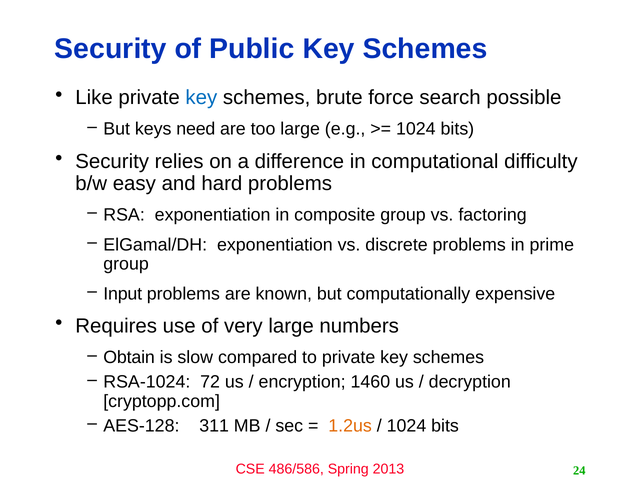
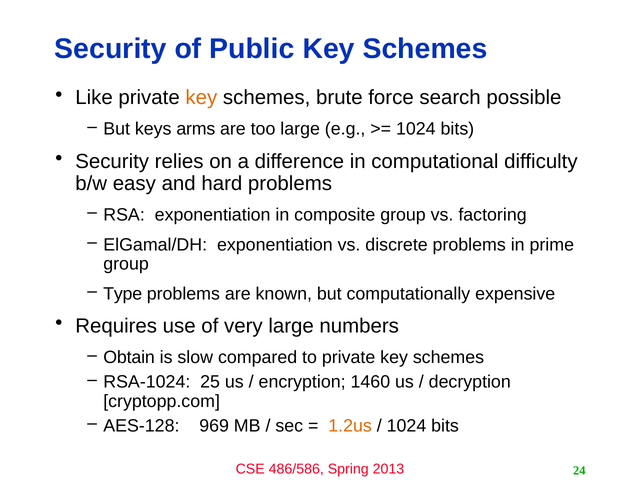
key at (201, 98) colour: blue -> orange
need: need -> arms
Input: Input -> Type
72: 72 -> 25
311: 311 -> 969
